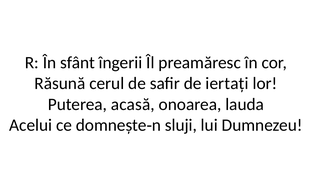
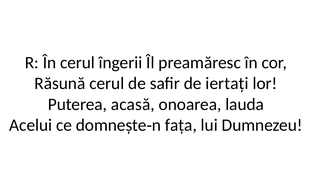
În sfânt: sfânt -> cerul
sluji: sluji -> fața
